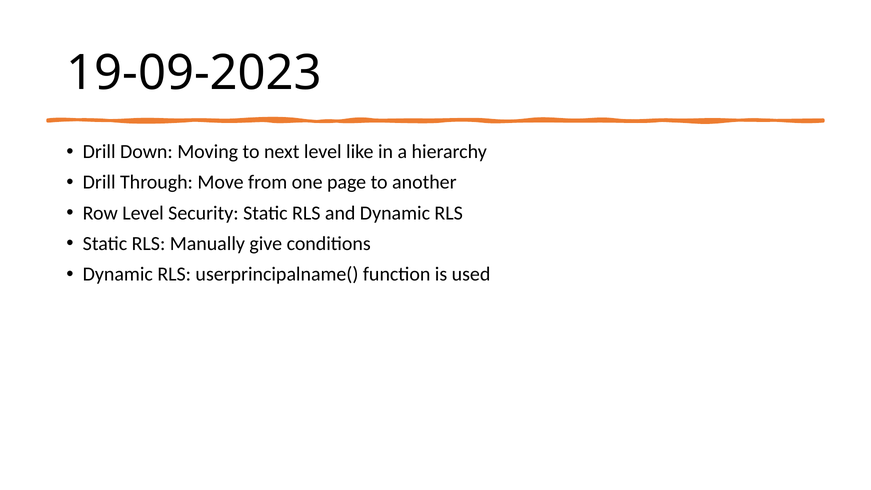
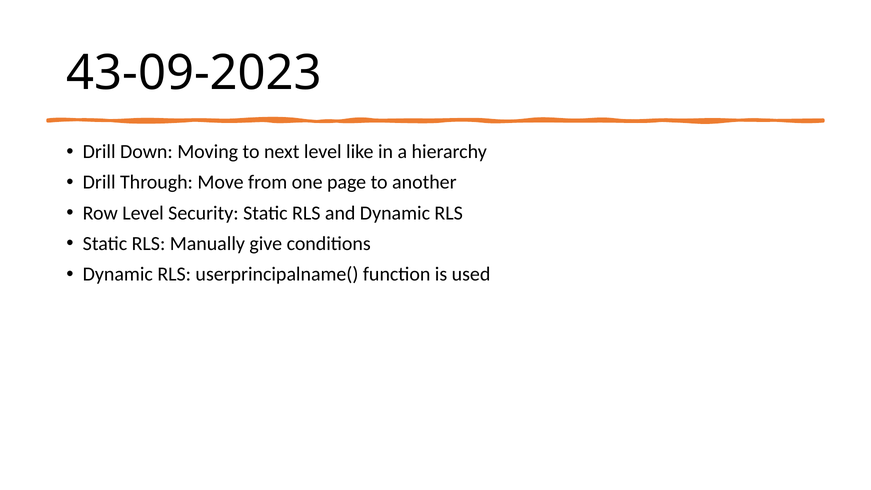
19-09-2023: 19-09-2023 -> 43-09-2023
